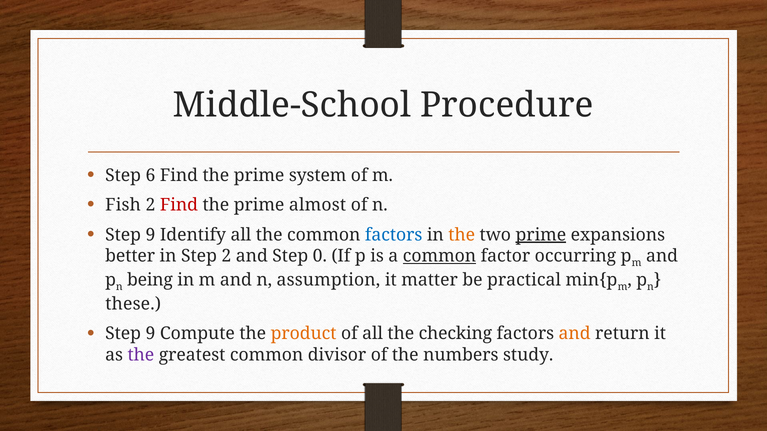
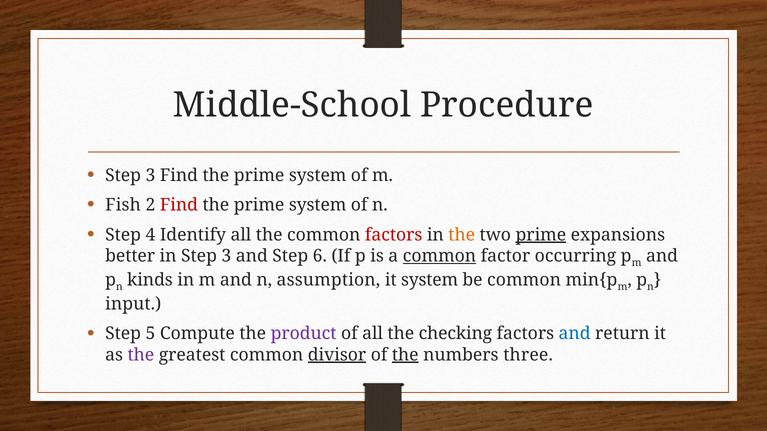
6 at (150, 176): 6 -> 3
almost at (318, 205): almost -> system
9 at (150, 235): 9 -> 4
factors at (394, 235) colour: blue -> red
in Step 2: 2 -> 3
0: 0 -> 6
being: being -> kinds
it matter: matter -> system
be practical: practical -> common
these: these -> input
9 at (150, 334): 9 -> 5
product colour: orange -> purple
and at (575, 334) colour: orange -> blue
divisor underline: none -> present
the at (405, 355) underline: none -> present
study: study -> three
